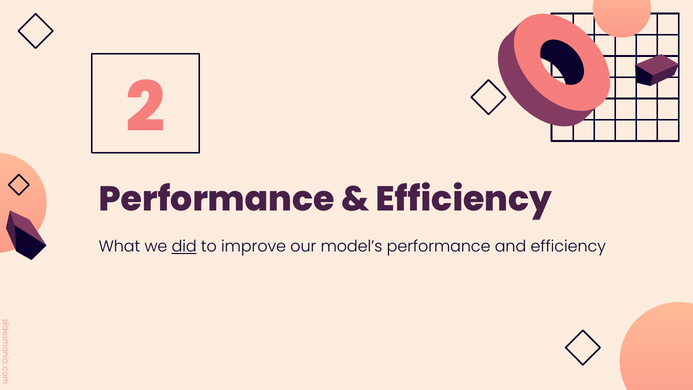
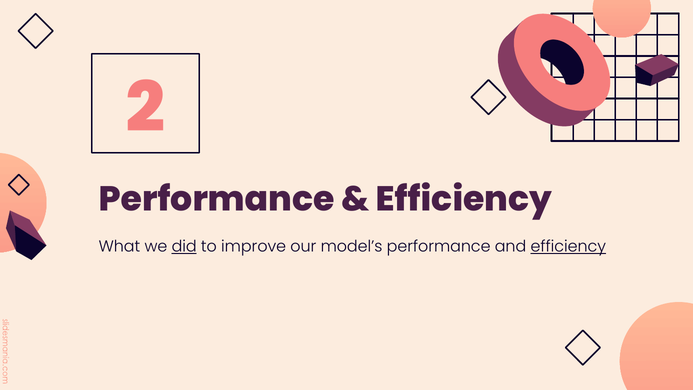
efficiency at (568, 246) underline: none -> present
